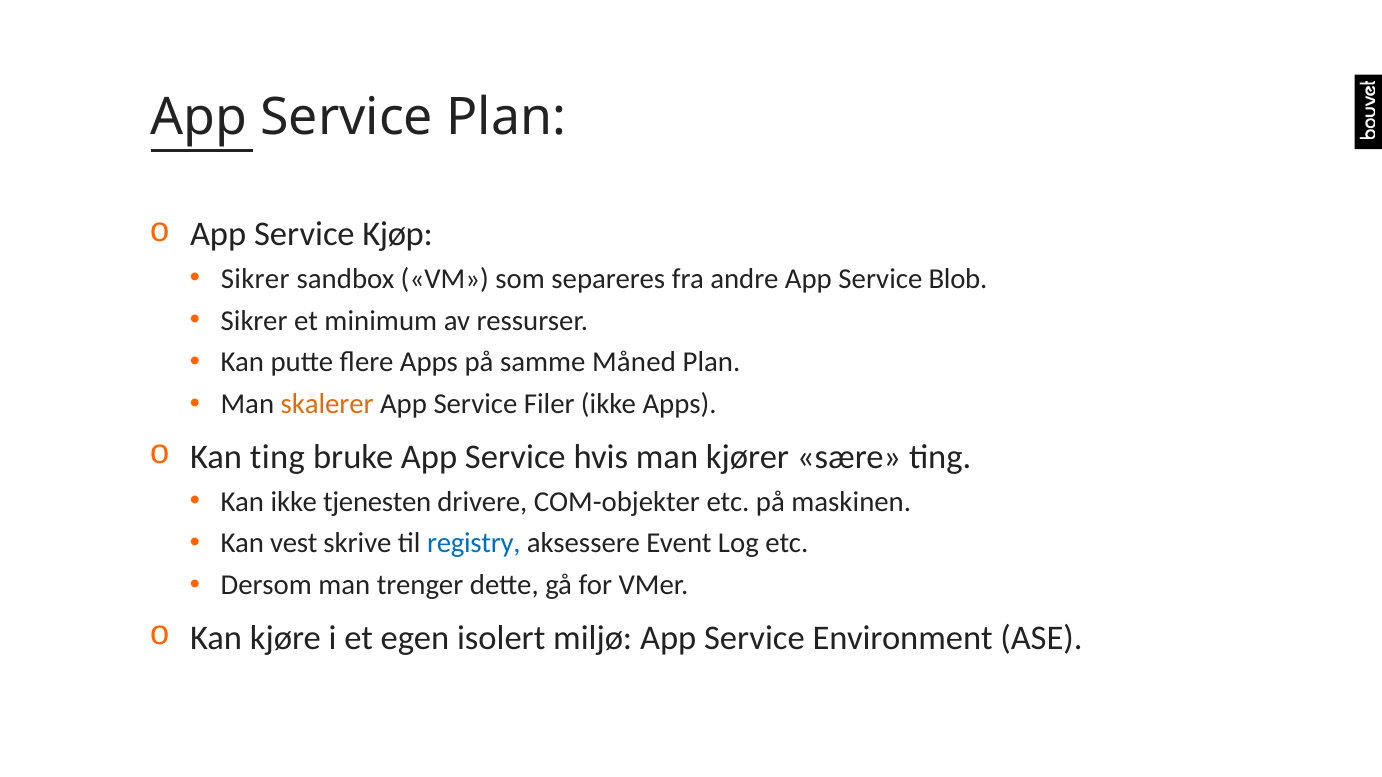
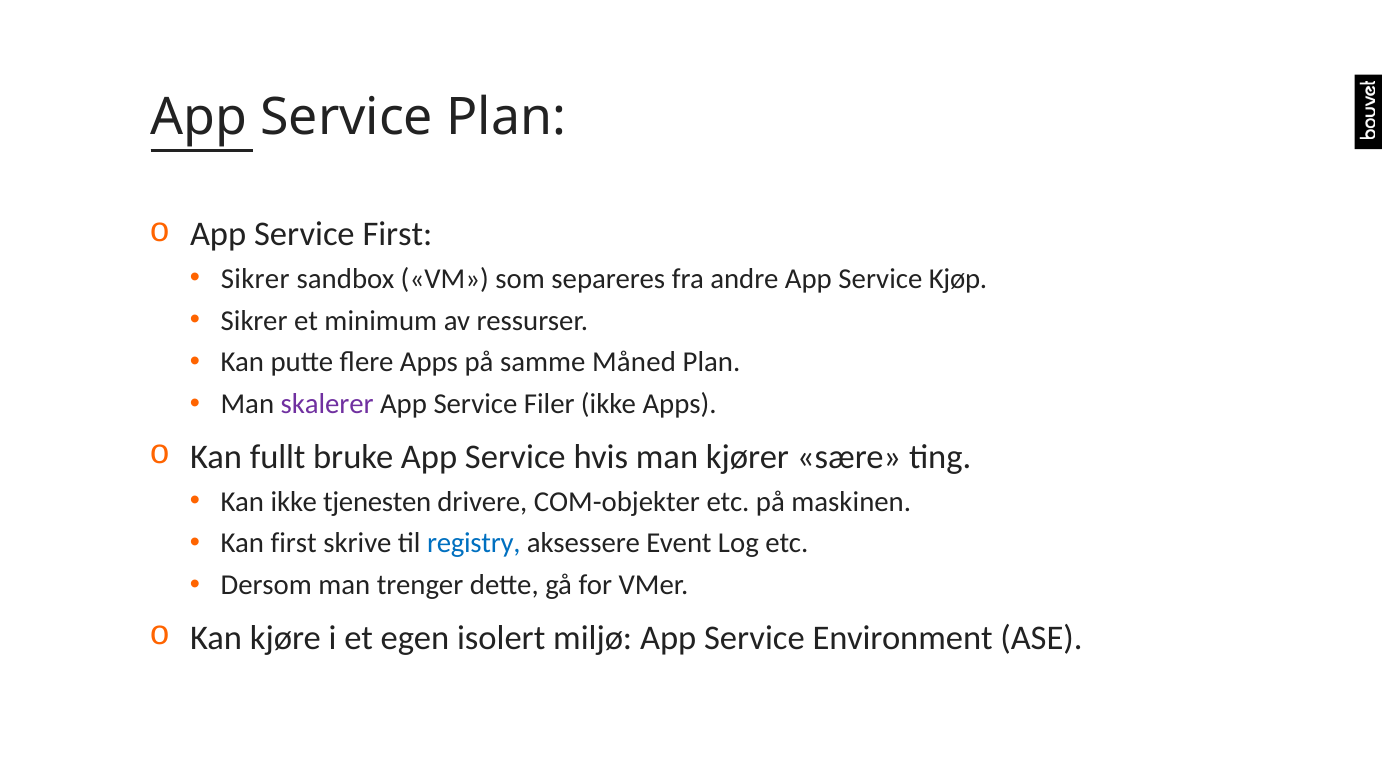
Service Kjøp: Kjøp -> First
Blob: Blob -> Kjøp
skalerer colour: orange -> purple
Kan ting: ting -> fullt
Kan vest: vest -> first
